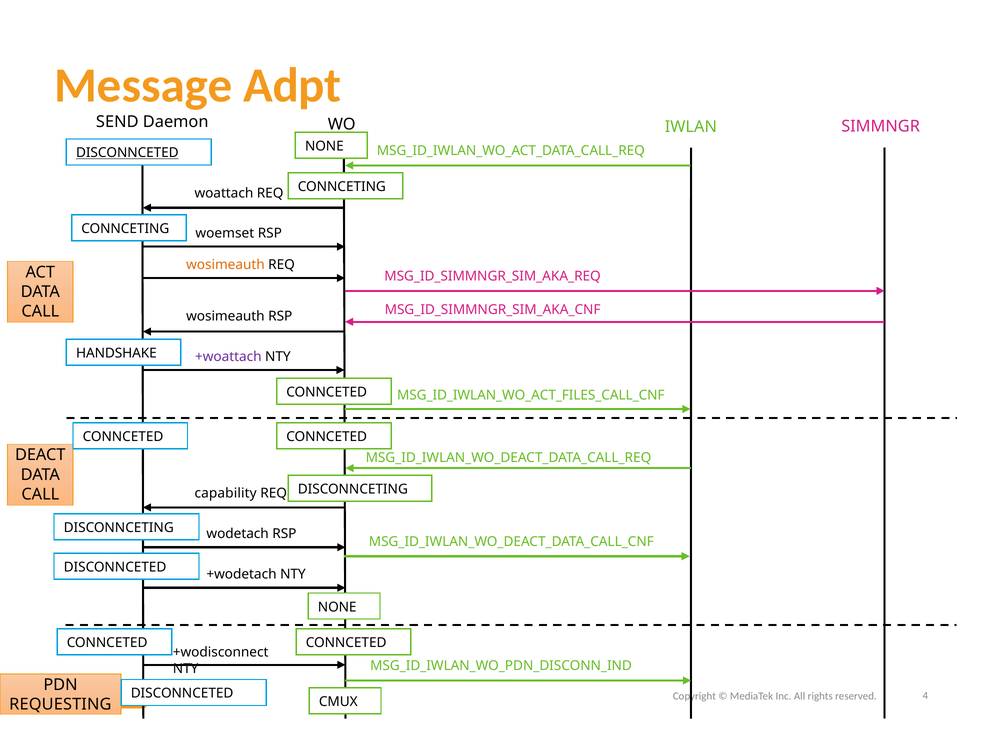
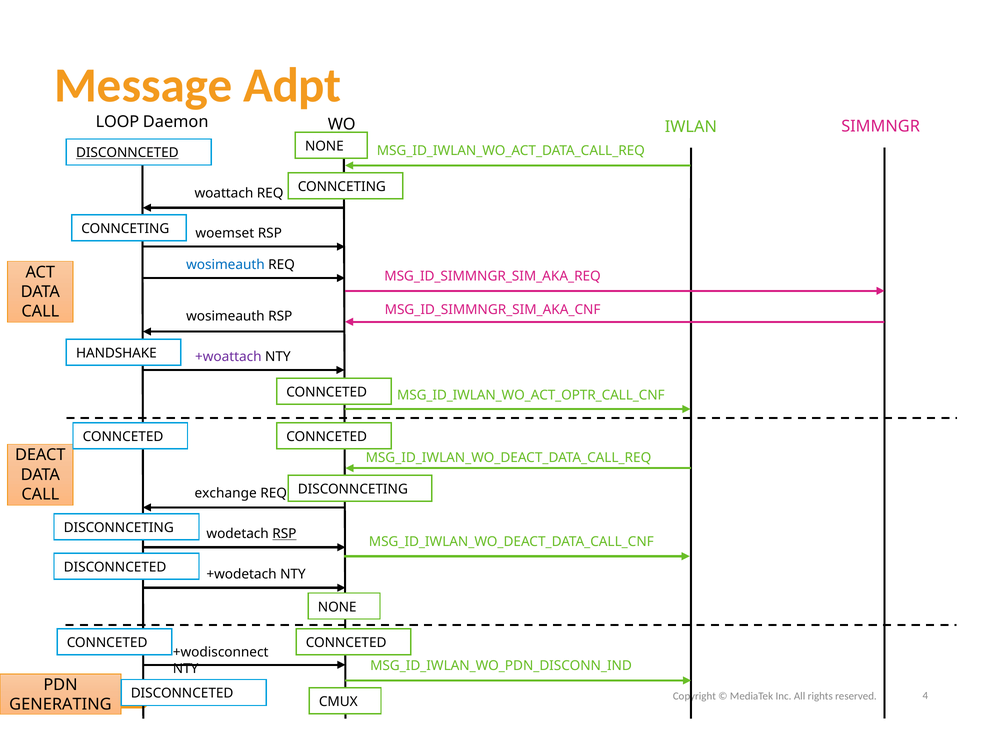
SEND: SEND -> LOOP
wosimeauth at (225, 265) colour: orange -> blue
MSG_ID_IWLAN_WO_ACT_FILES_CALL_CNF: MSG_ID_IWLAN_WO_ACT_FILES_CALL_CNF -> MSG_ID_IWLAN_WO_ACT_OPTR_CALL_CNF
capability: capability -> exchange
RSP at (284, 534) underline: none -> present
REQUESTING: REQUESTING -> GENERATING
